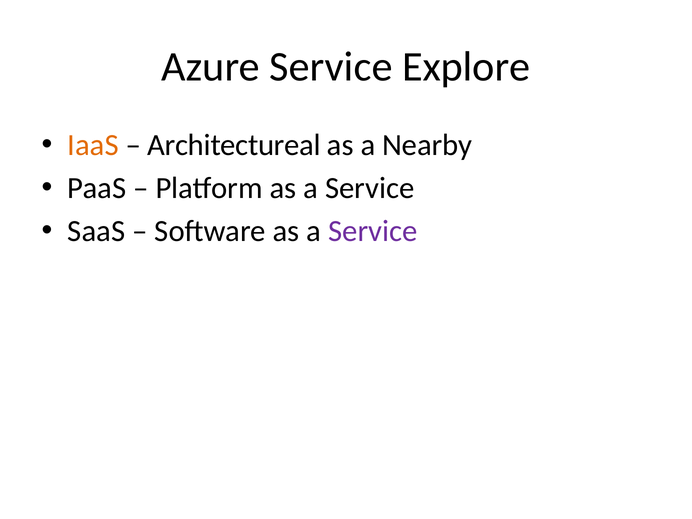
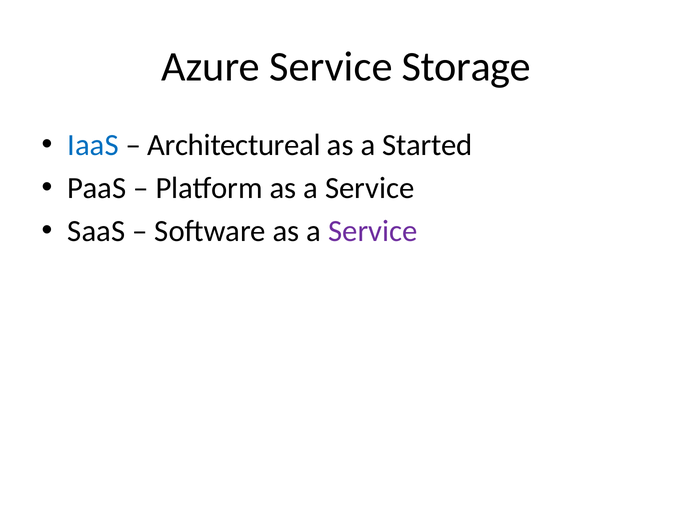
Explore: Explore -> Storage
IaaS colour: orange -> blue
Nearby: Nearby -> Started
